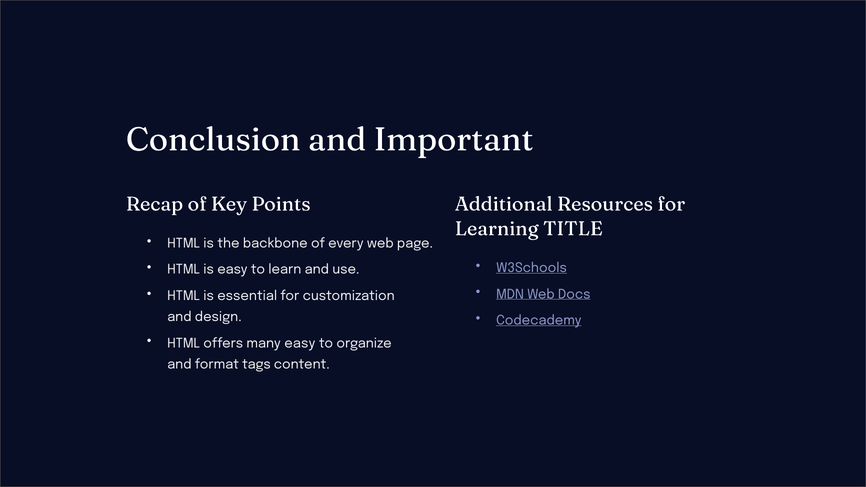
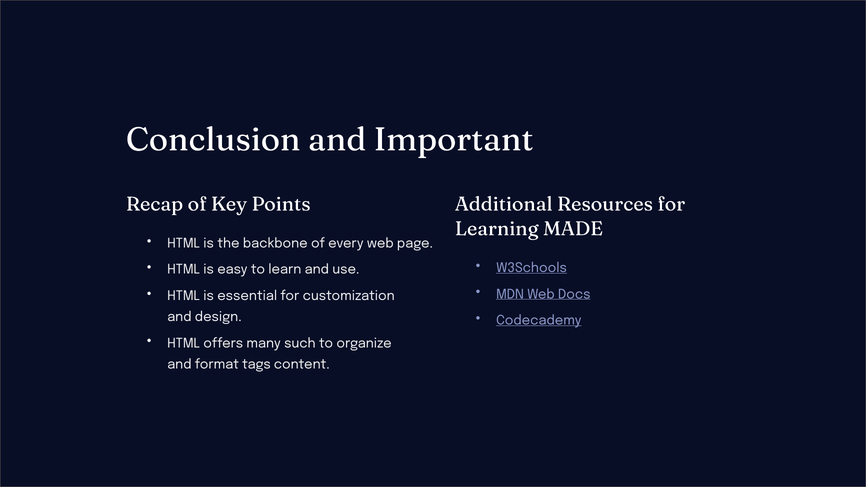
TITLE: TITLE -> MADE
many easy: easy -> such
